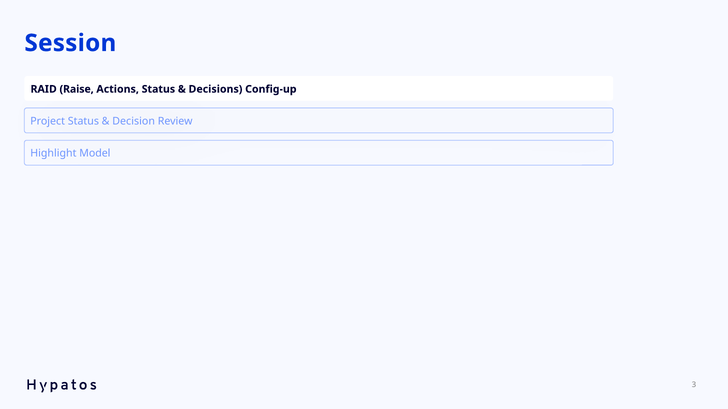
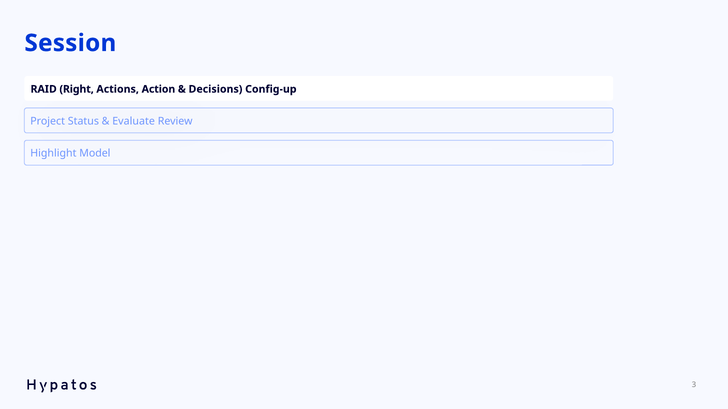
Raise: Raise -> Right
Actions Status: Status -> Action
Decision: Decision -> Evaluate
